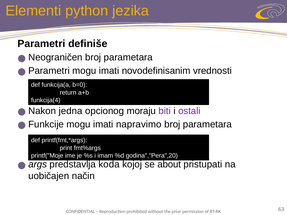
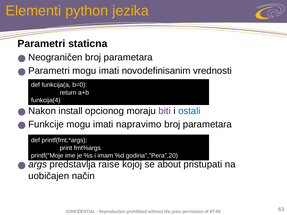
definiše: definiše -> staticna
jedna: jedna -> install
ostali colour: purple -> blue
koda: koda -> raise
